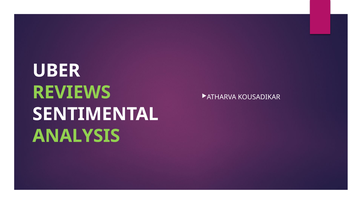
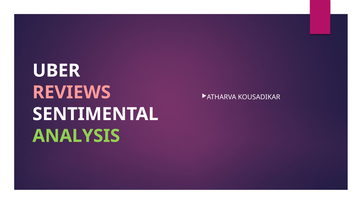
REVIEWS colour: light green -> pink
